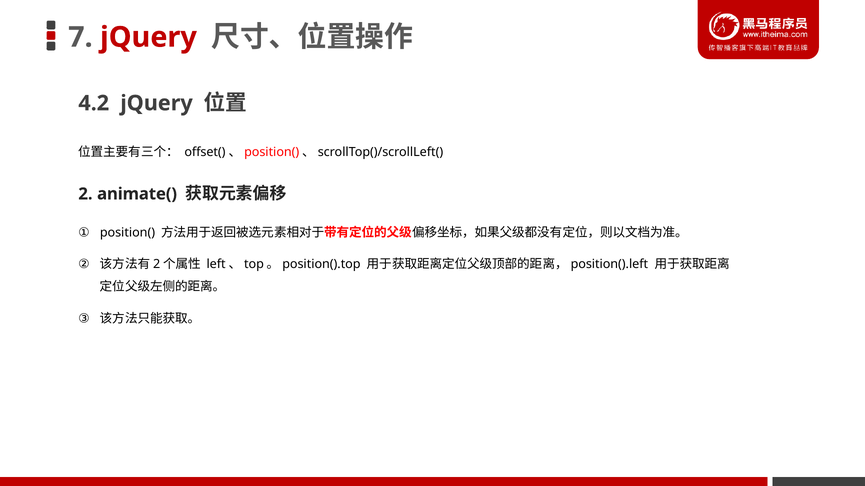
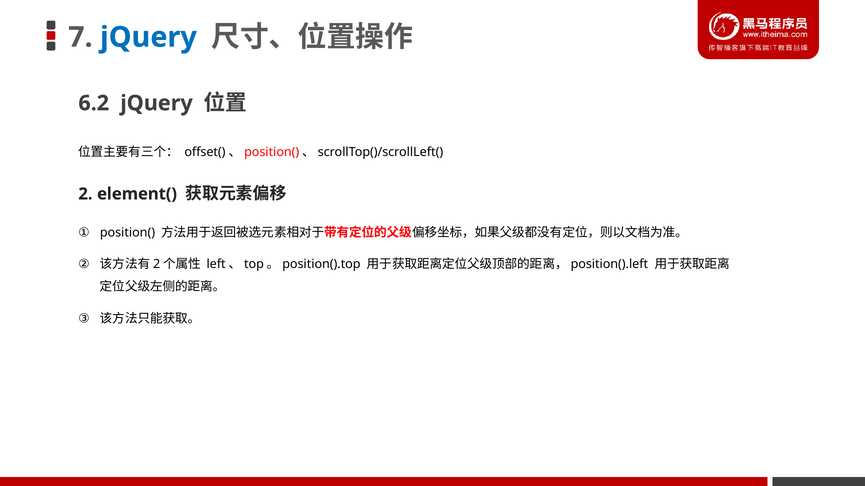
jQuery at (148, 37) colour: red -> blue
4.2: 4.2 -> 6.2
animate(: animate( -> element(
